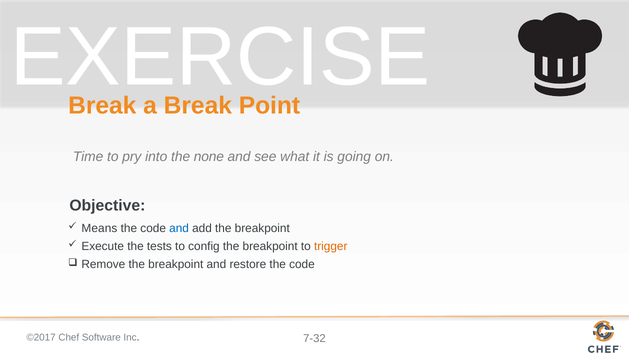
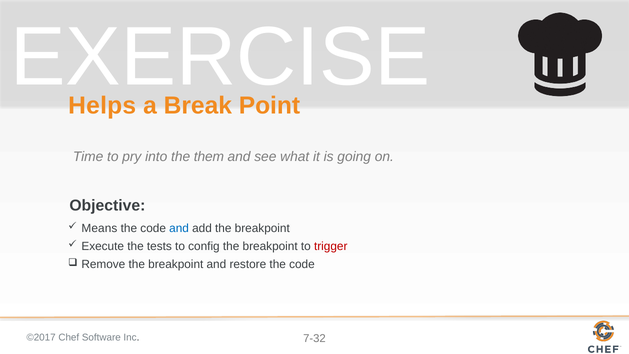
Break at (102, 105): Break -> Helps
none: none -> them
trigger colour: orange -> red
